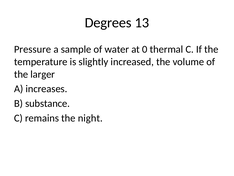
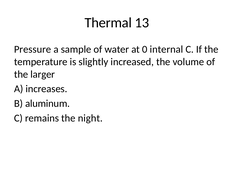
Degrees: Degrees -> Thermal
thermal: thermal -> internal
substance: substance -> aluminum
